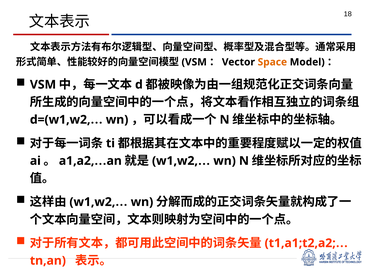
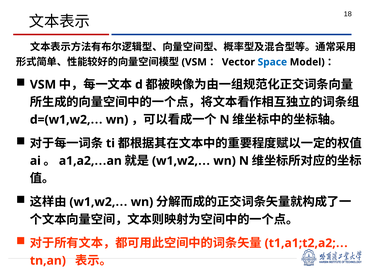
Space colour: orange -> blue
